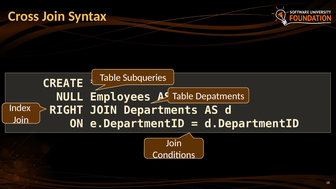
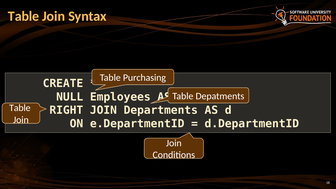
Cross at (24, 16): Cross -> Table
Subqueries: Subqueries -> Purchasing
Index at (20, 108): Index -> Table
